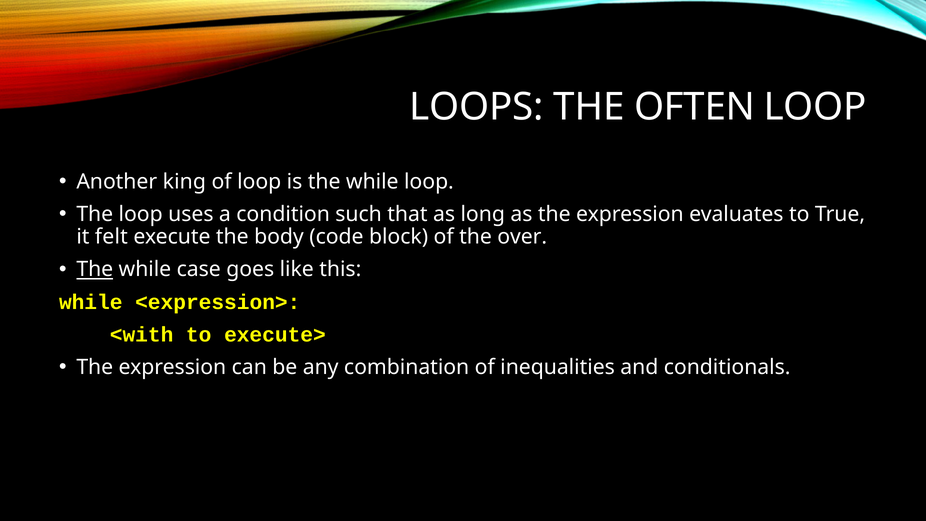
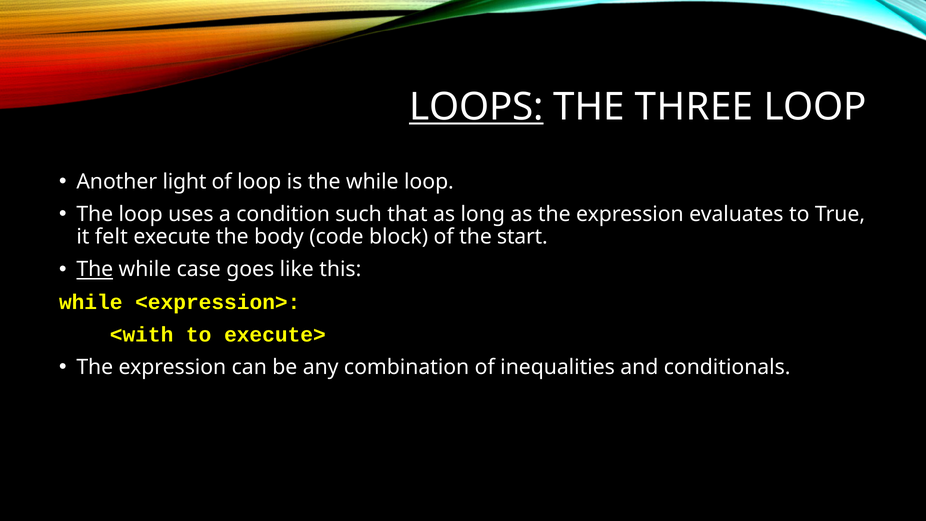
LOOPS underline: none -> present
OFTEN: OFTEN -> THREE
king: king -> light
over: over -> start
